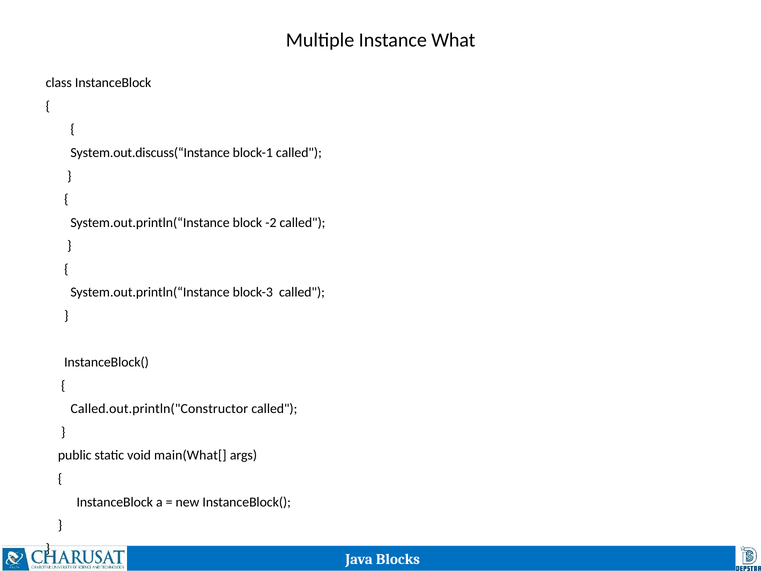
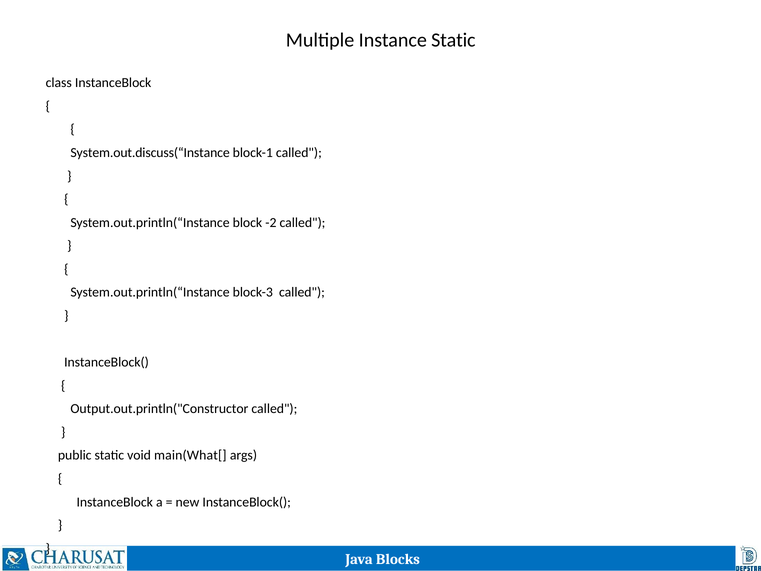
Instance What: What -> Static
Called.out.println("Constructor: Called.out.println("Constructor -> Output.out.println("Constructor
